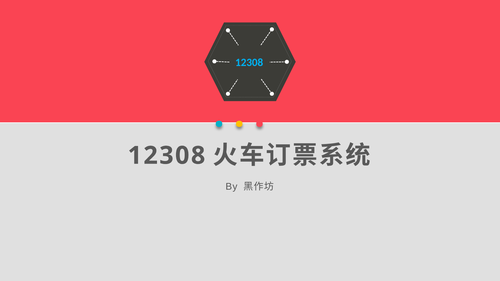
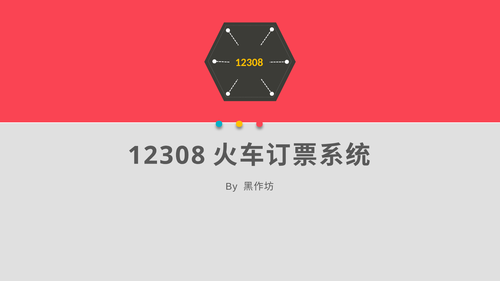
12308 at (249, 63) colour: light blue -> yellow
